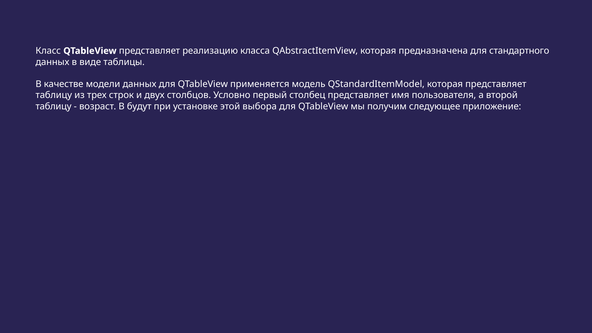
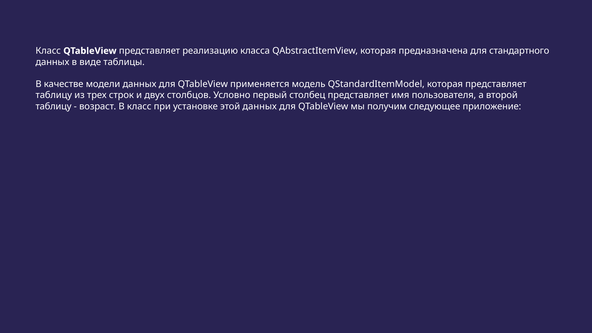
В будут: будут -> класс
этой выбора: выбора -> данных
